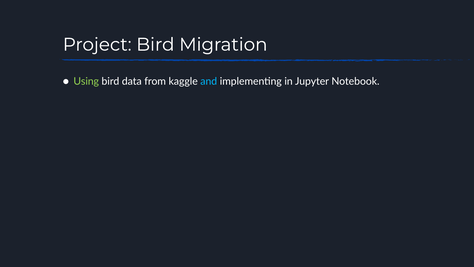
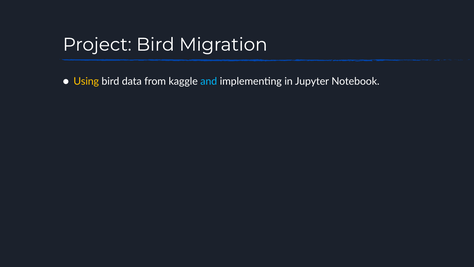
Using colour: light green -> yellow
